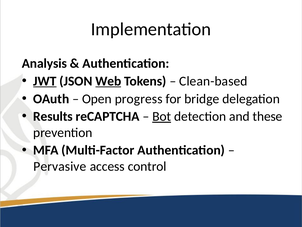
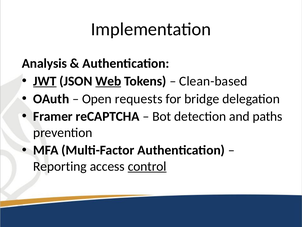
progress: progress -> requests
Results: Results -> Framer
Bot underline: present -> none
these: these -> paths
Pervasive: Pervasive -> Reporting
control underline: none -> present
